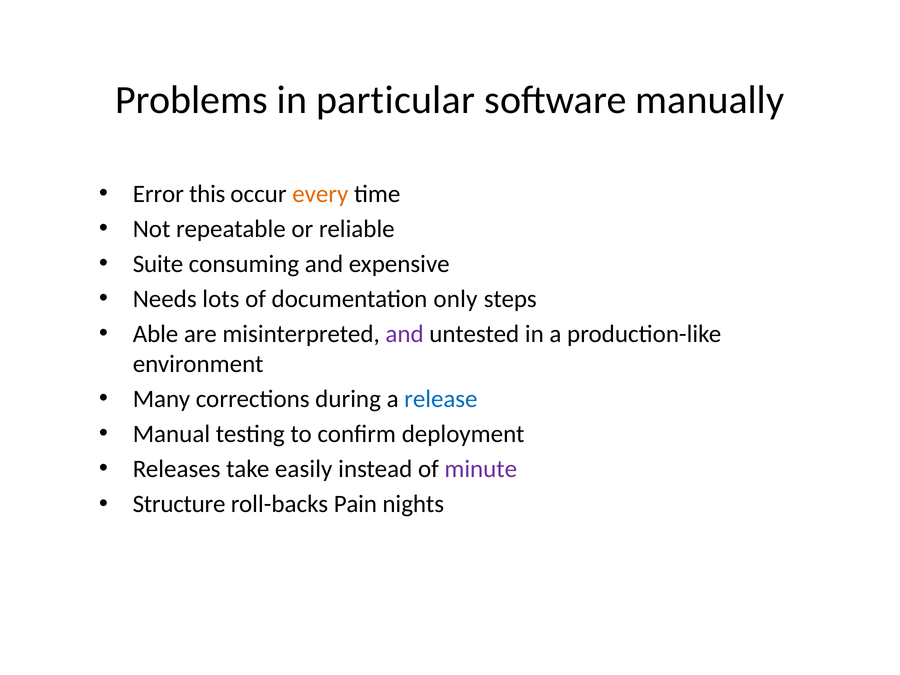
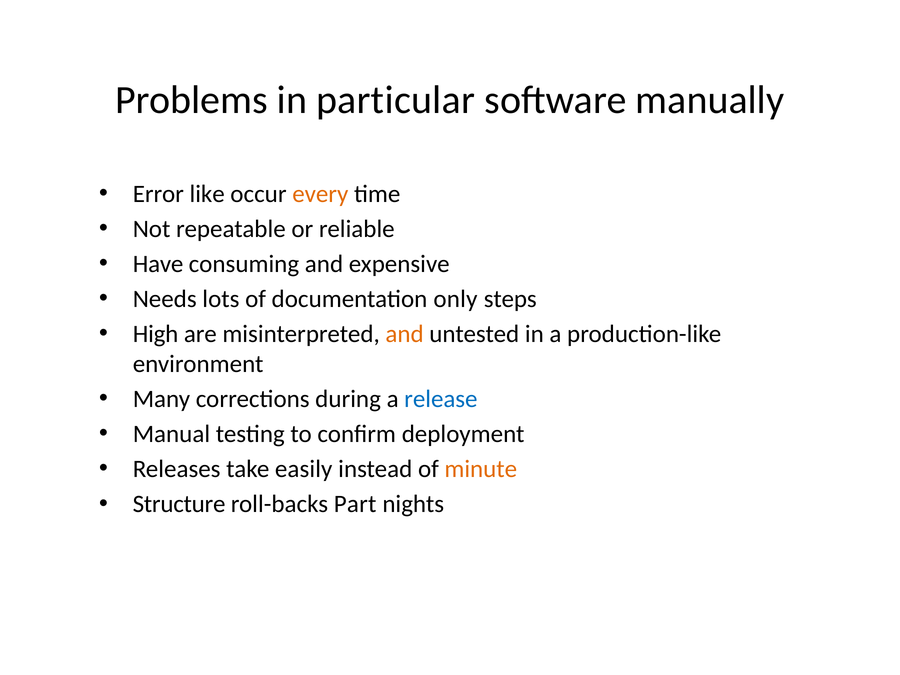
this: this -> like
Suite: Suite -> Have
Able: Able -> High
and at (405, 334) colour: purple -> orange
minute colour: purple -> orange
Pain: Pain -> Part
